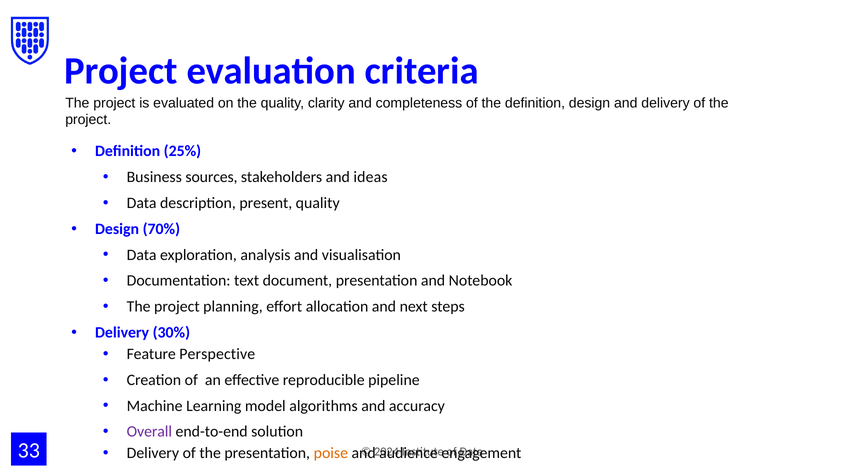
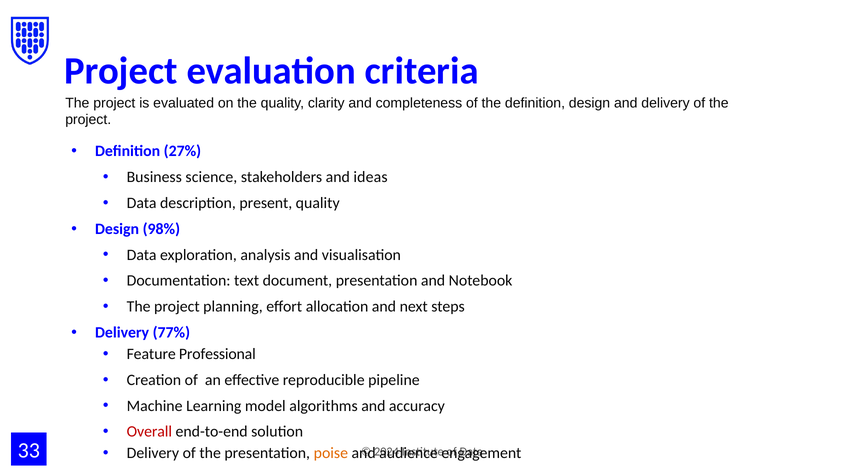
25%: 25% -> 27%
sources: sources -> science
70%: 70% -> 98%
30%: 30% -> 77%
Perspective: Perspective -> Professional
Overall colour: purple -> red
